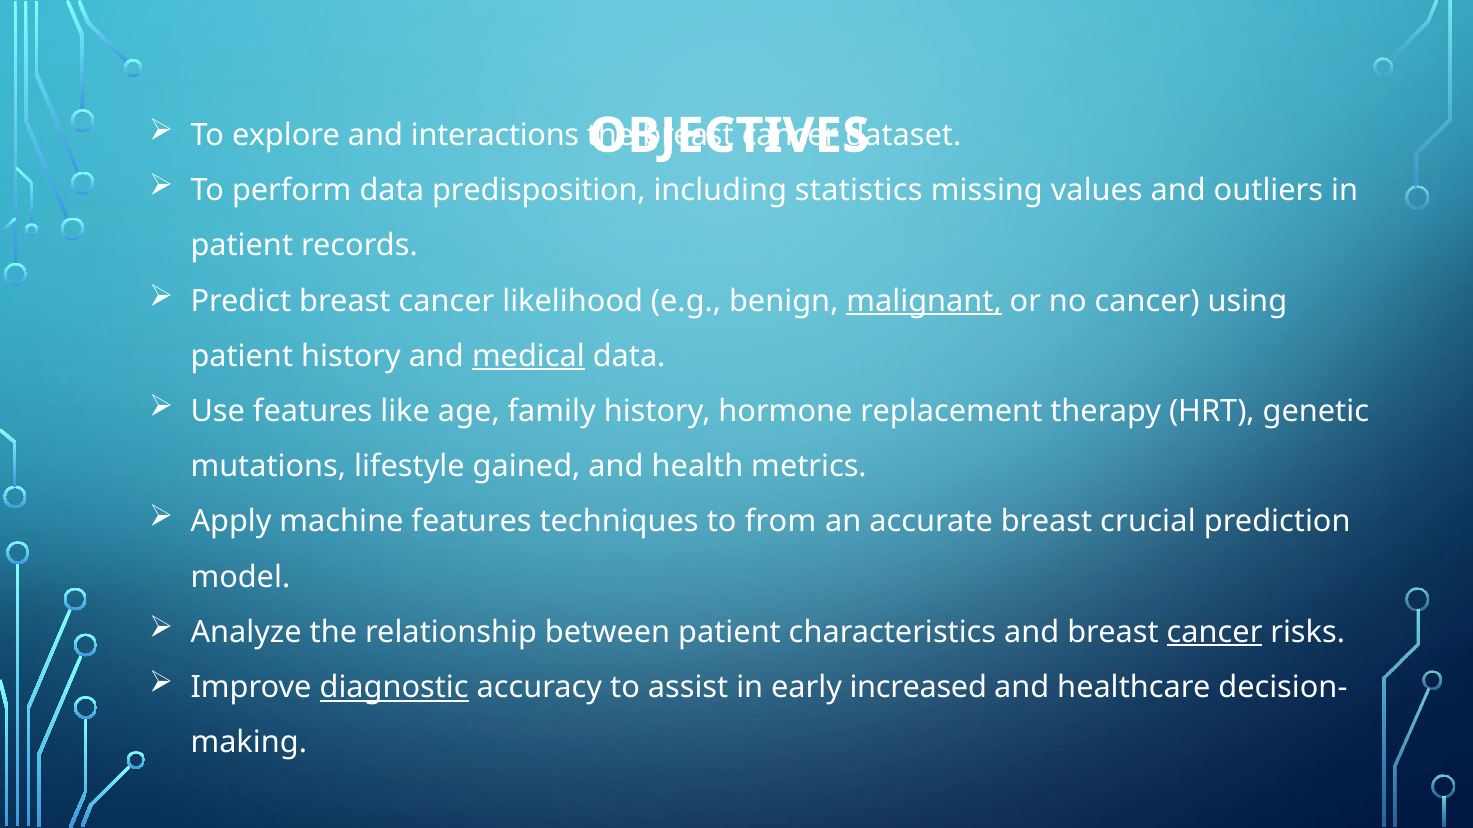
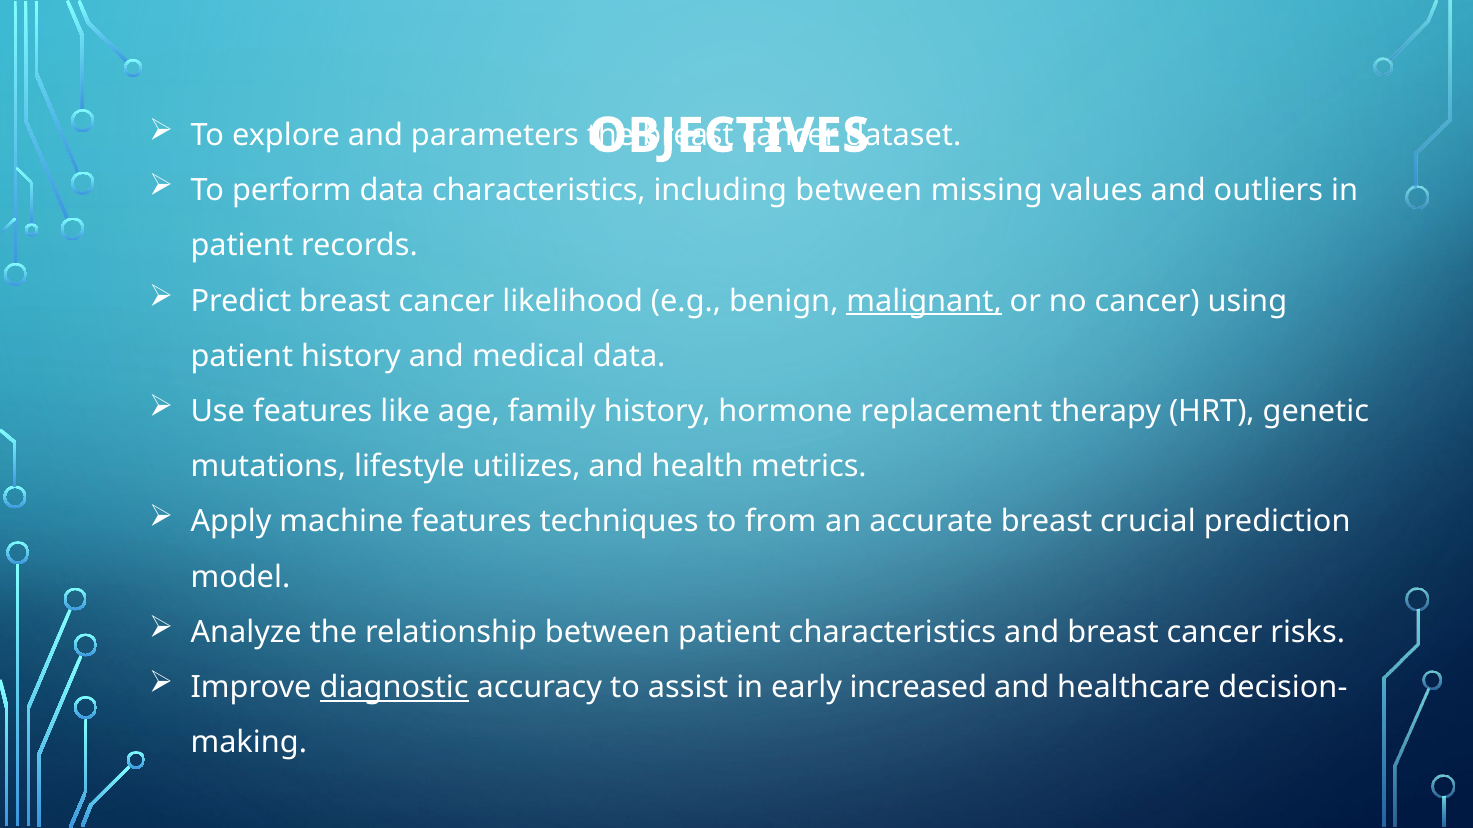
interactions: interactions -> parameters
data predisposition: predisposition -> characteristics
including statistics: statistics -> between
medical underline: present -> none
gained: gained -> utilizes
cancer at (1215, 633) underline: present -> none
